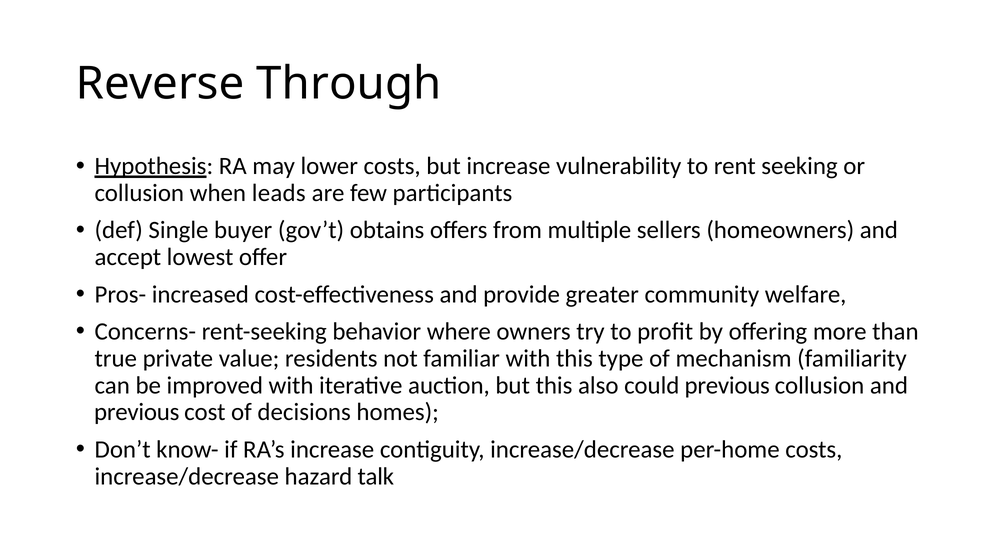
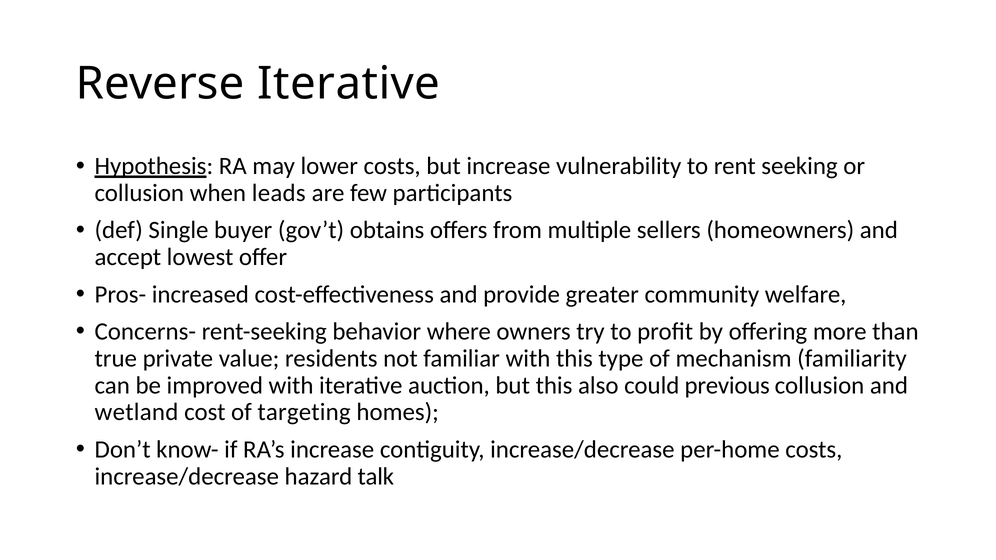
Reverse Through: Through -> Iterative
previous at (137, 412): previous -> wetland
decisions: decisions -> targeting
